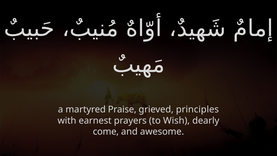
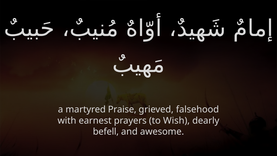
principles: principles -> falsehood
come: come -> befell
